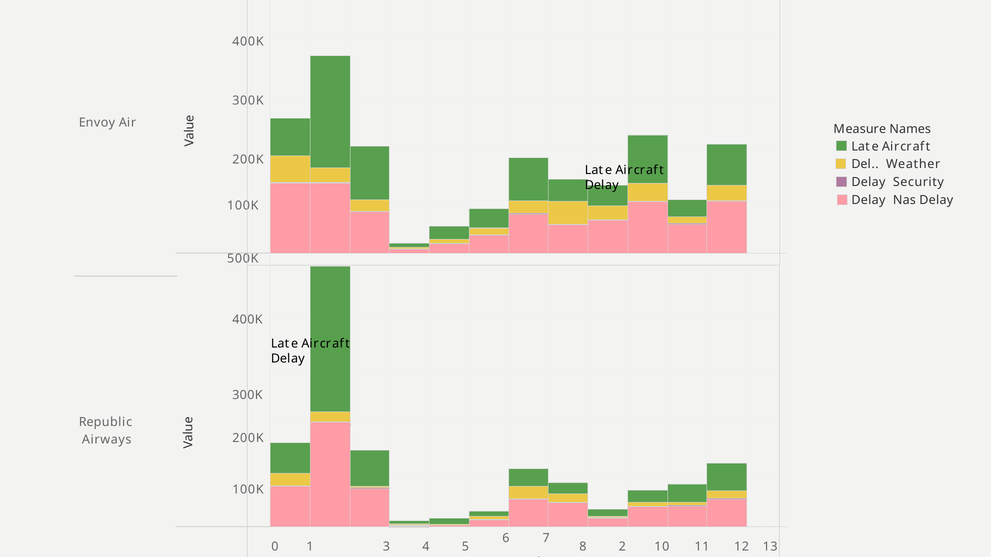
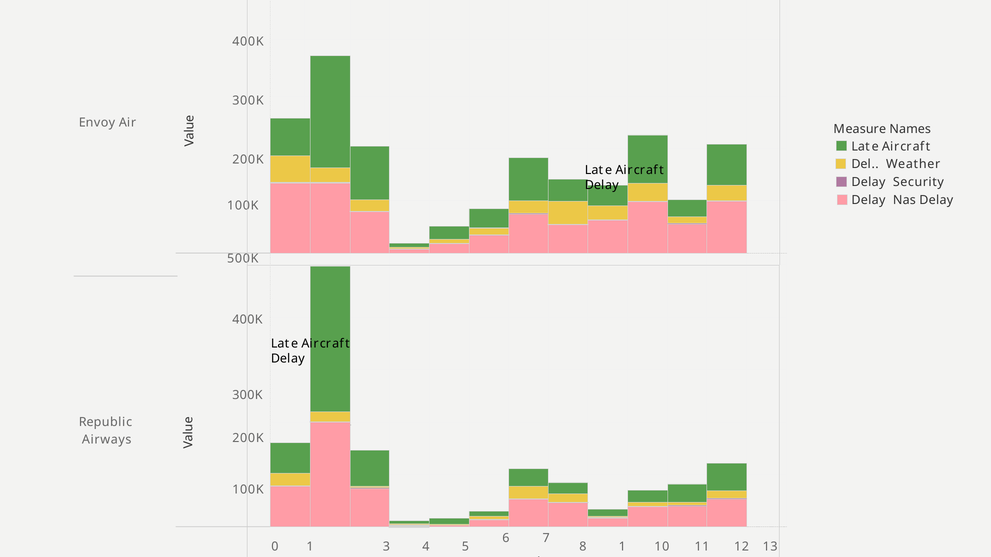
8 2: 2 -> 1
